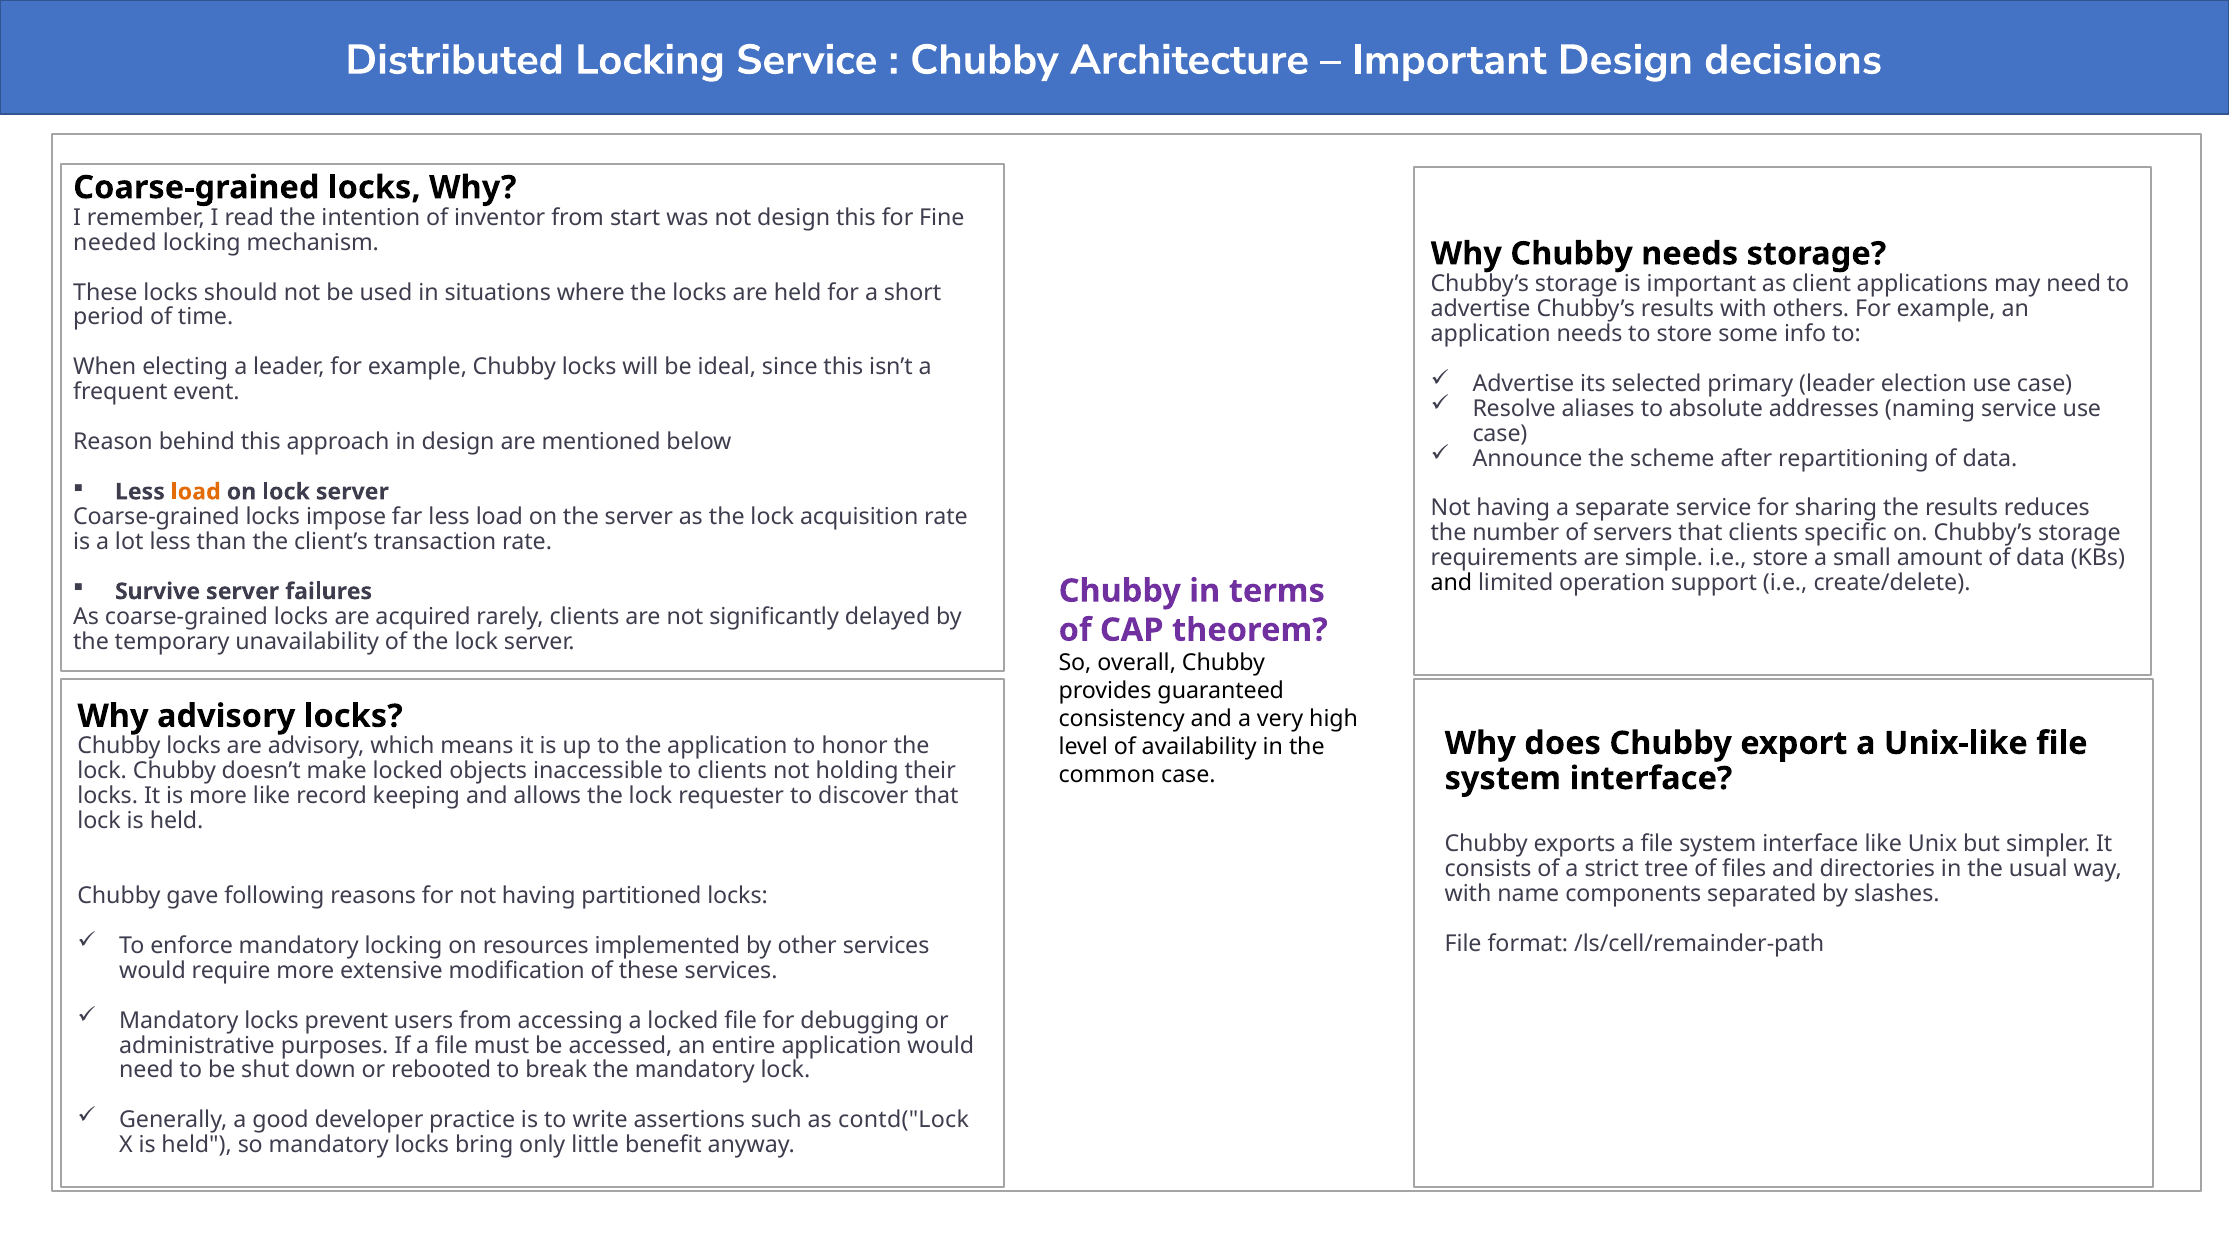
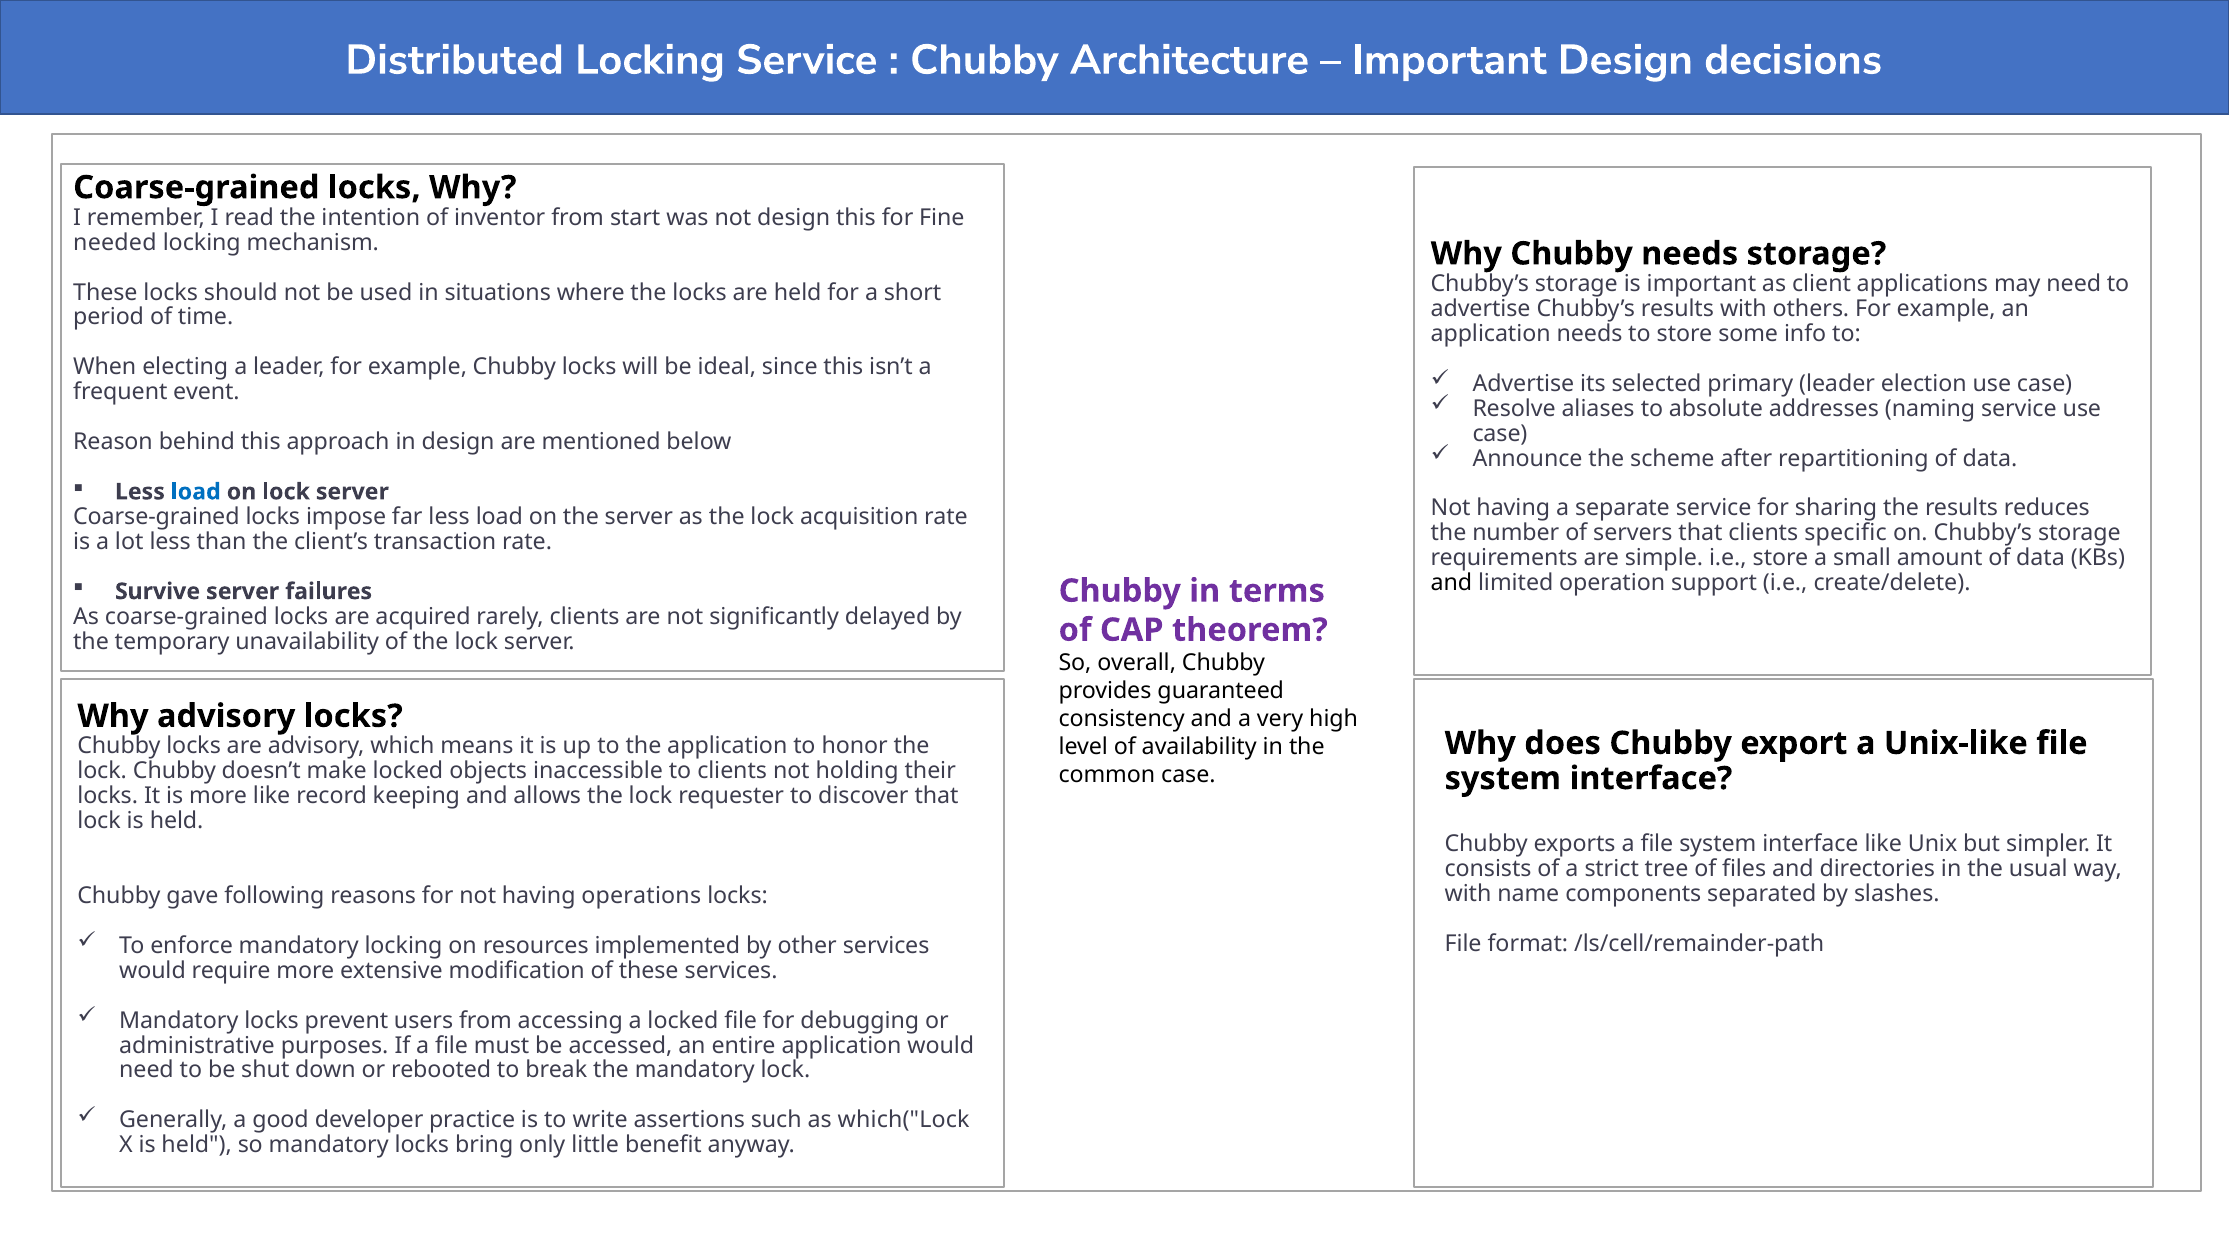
load at (196, 492) colour: orange -> blue
partitioned: partitioned -> operations
contd("Lock: contd("Lock -> which("Lock
